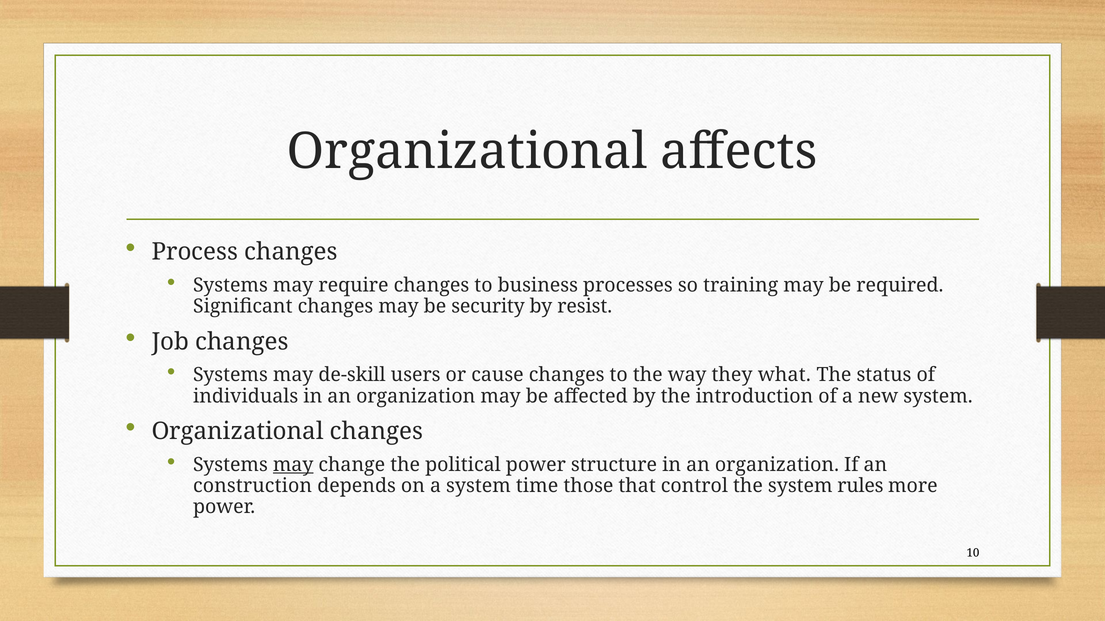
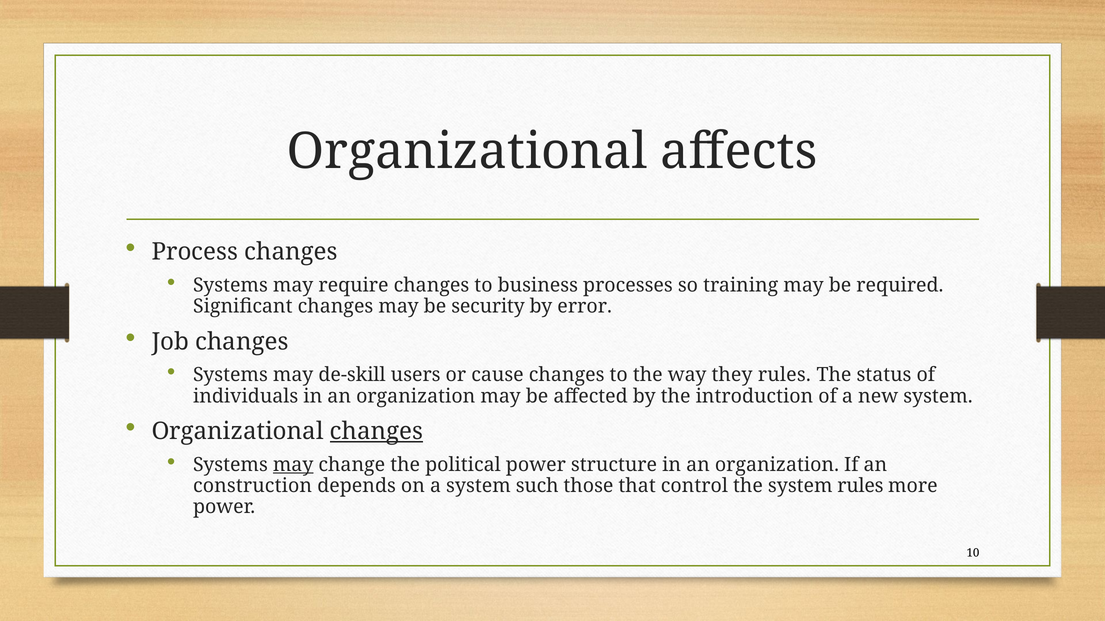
resist: resist -> error
they what: what -> rules
changes at (376, 432) underline: none -> present
time: time -> such
